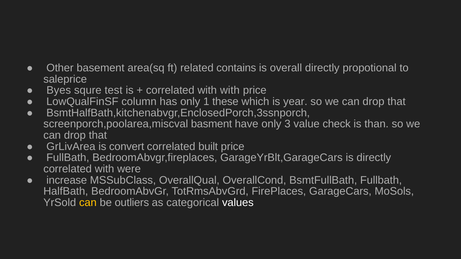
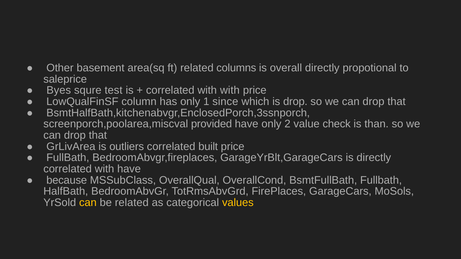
contains: contains -> columns
these: these -> since
is year: year -> drop
basment: basment -> provided
3: 3 -> 2
convert: convert -> outliers
with were: were -> have
increase: increase -> because
be outliers: outliers -> related
values colour: white -> yellow
